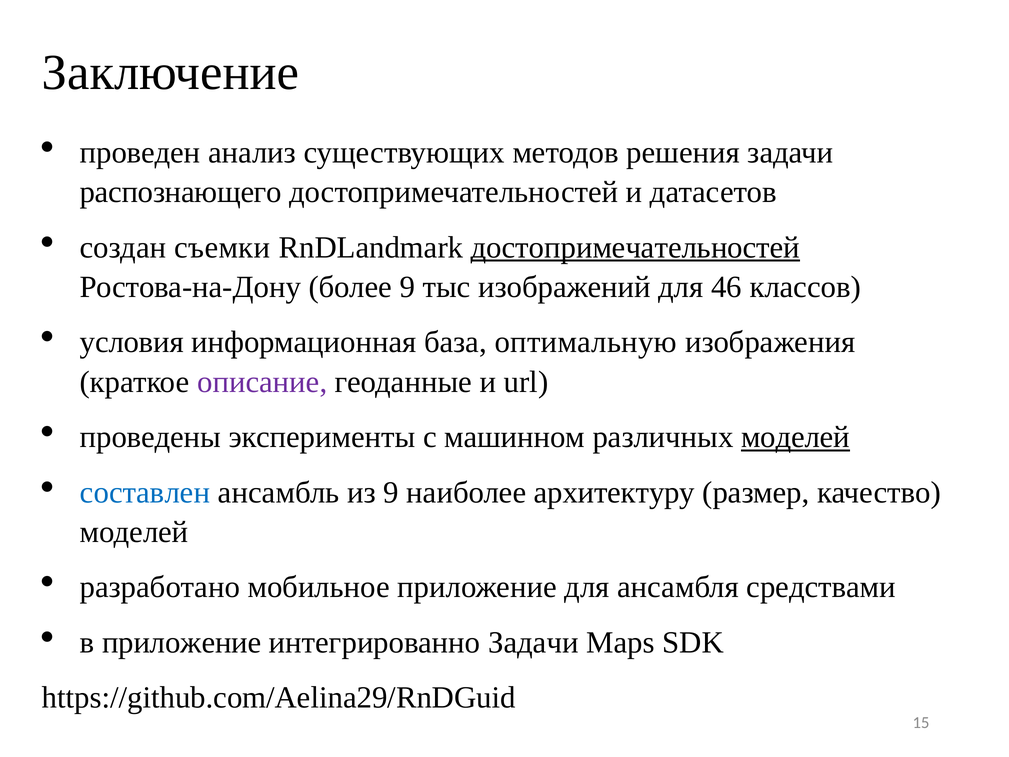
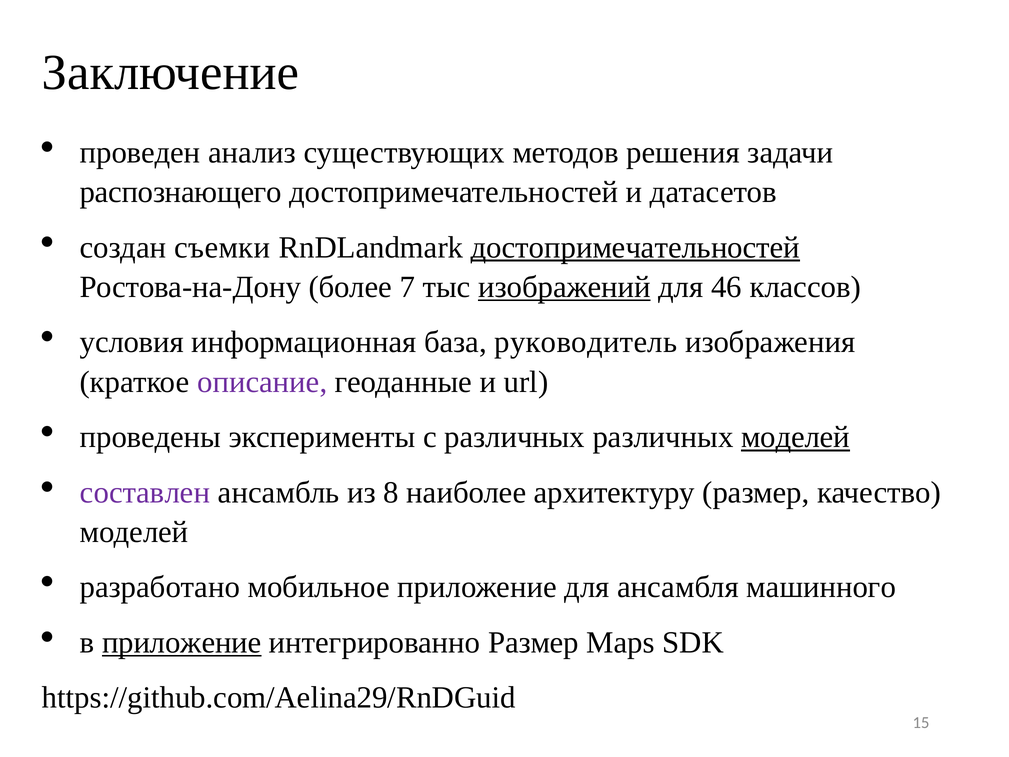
более 9: 9 -> 7
изображений underline: none -> present
оптимальную: оптимальную -> руководитель
с машинном: машинном -> различных
составлен colour: blue -> purple
из 9: 9 -> 8
средствами: средствами -> машинного
приложение at (182, 642) underline: none -> present
интегрированно Задачи: Задачи -> Размер
